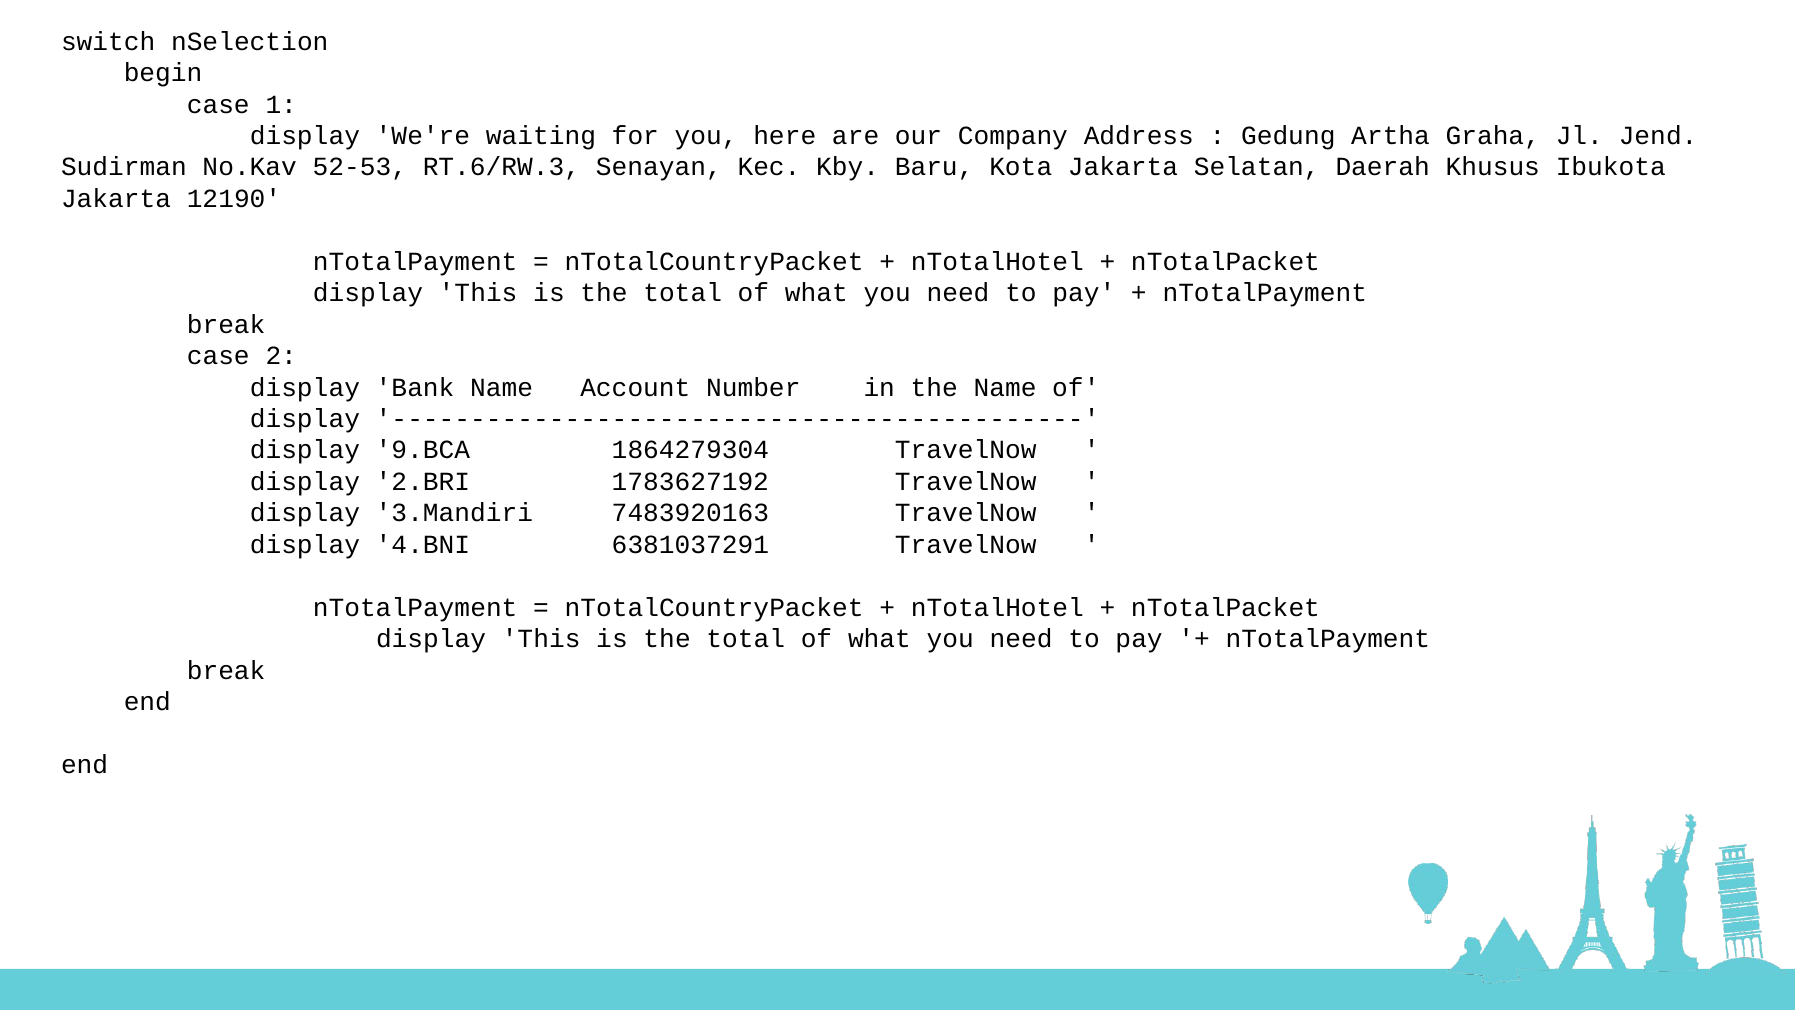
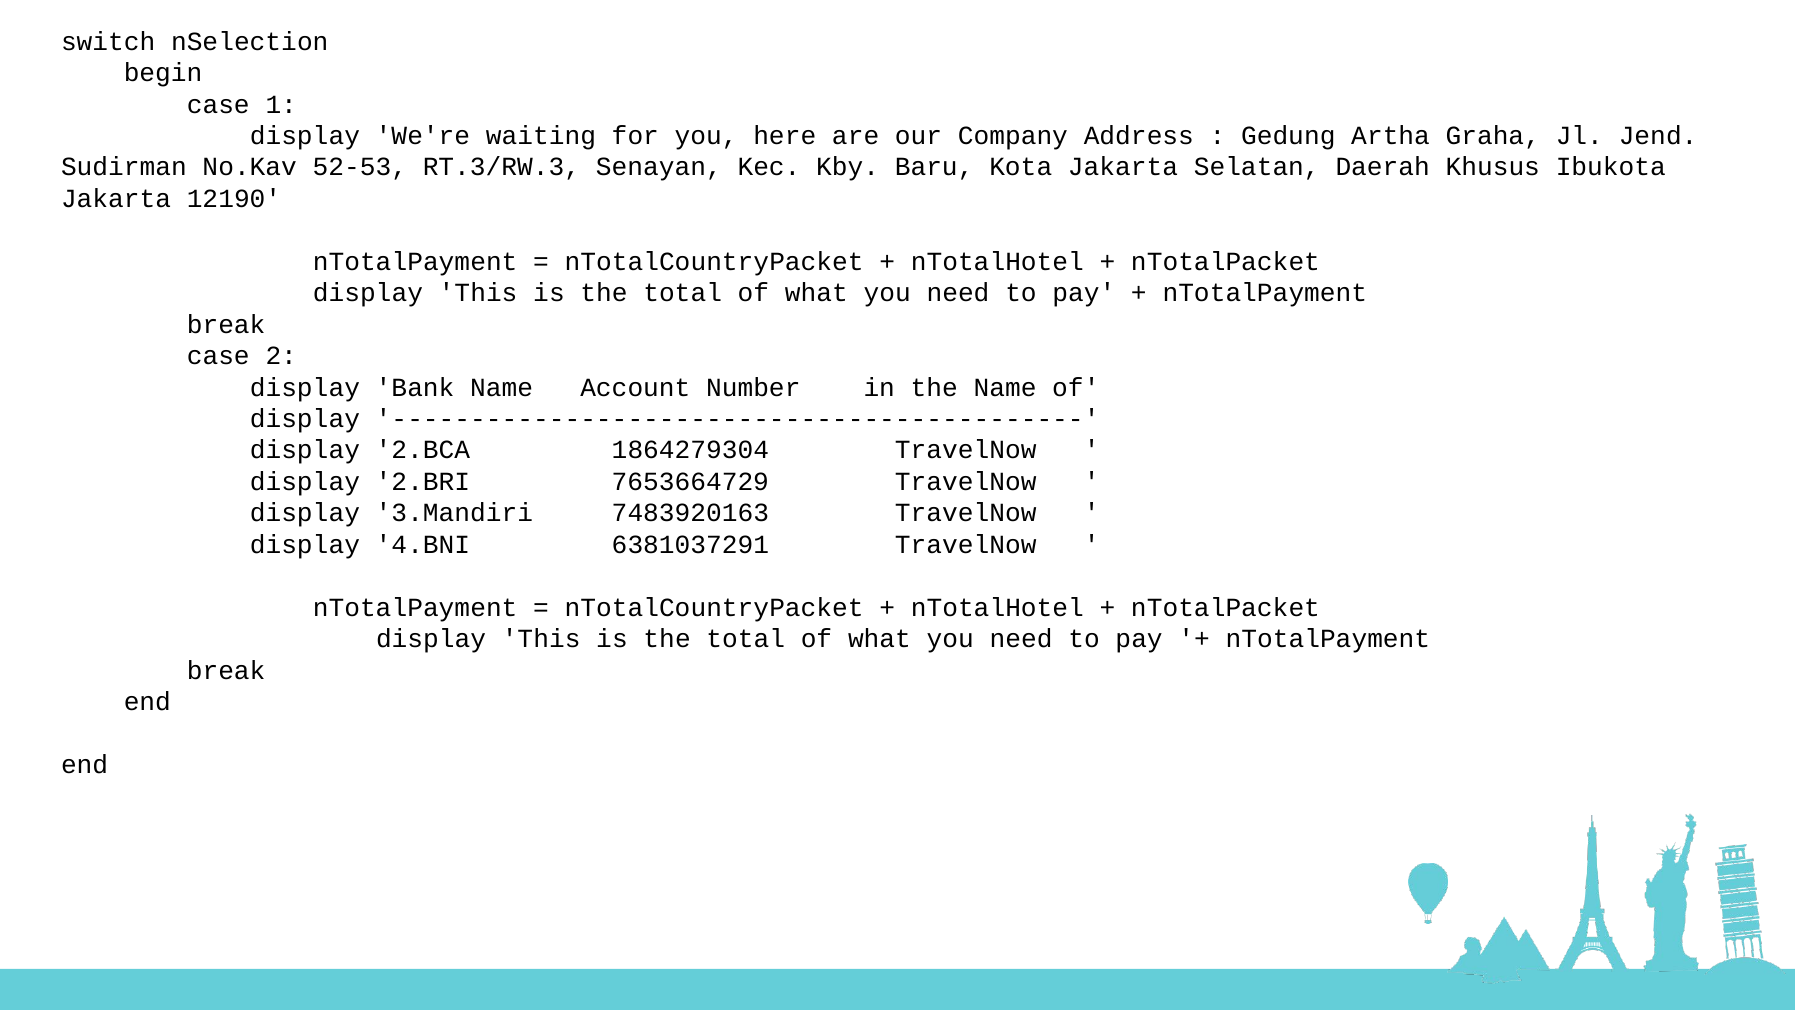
RT.6/RW.3: RT.6/RW.3 -> RT.3/RW.3
9.BCA: 9.BCA -> 2.BCA
1783627192: 1783627192 -> 7653664729
